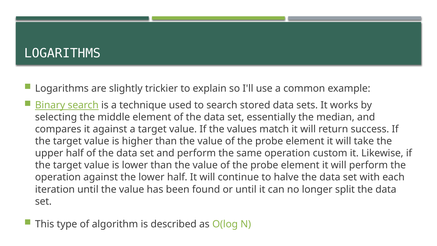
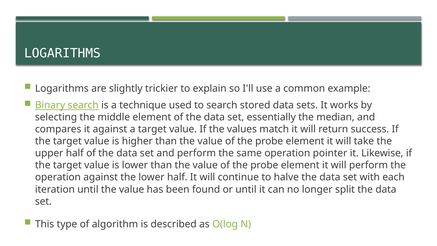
custom: custom -> pointer
